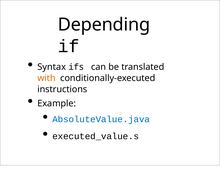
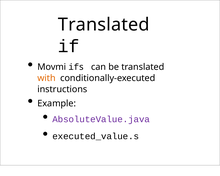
Depending at (104, 25): Depending -> Translated
Syntax: Syntax -> Movmi
AbsoluteValue.java colour: blue -> purple
